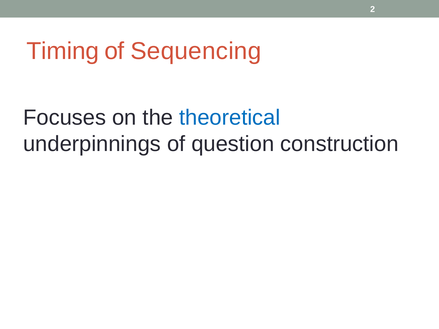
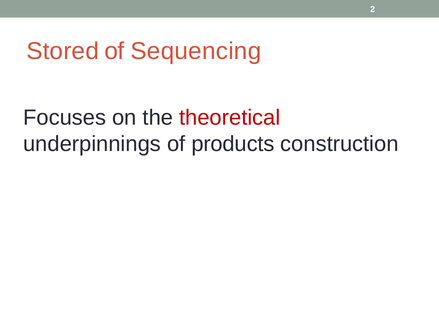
Timing: Timing -> Stored
theoretical colour: blue -> red
question: question -> products
